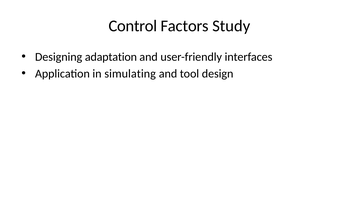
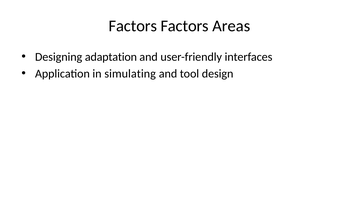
Control at (133, 26): Control -> Factors
Study: Study -> Areas
